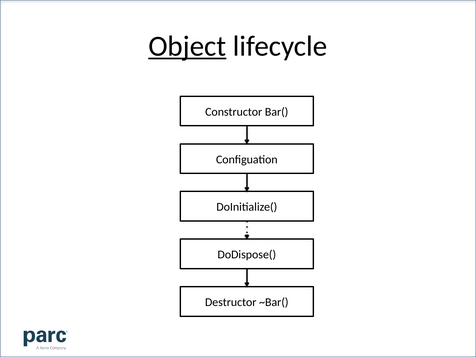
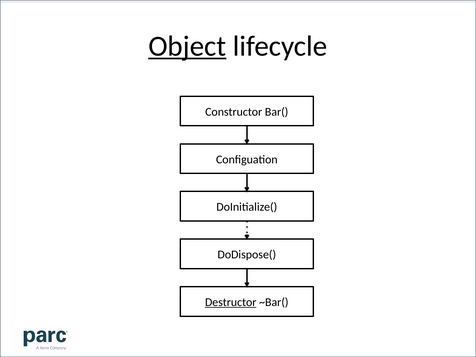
Destructor underline: none -> present
